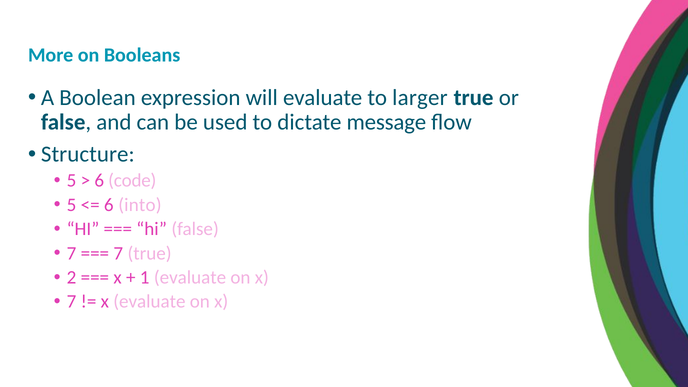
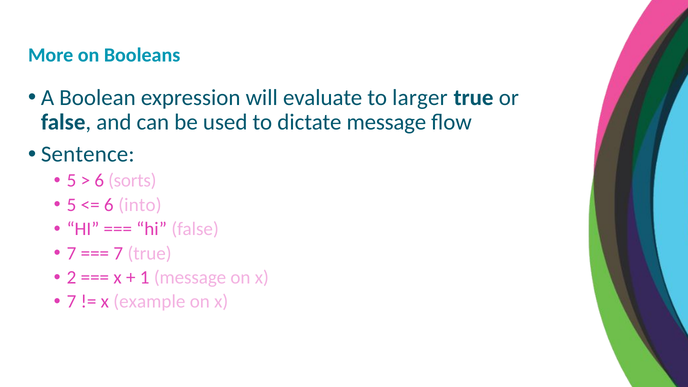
Structure: Structure -> Sentence
code: code -> sorts
1 evaluate: evaluate -> message
x evaluate: evaluate -> example
